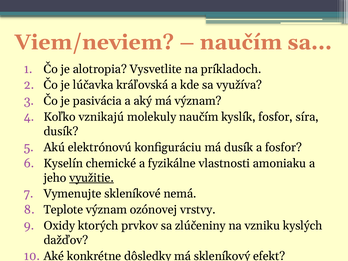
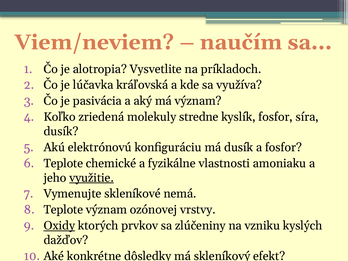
vznikajú: vznikajú -> zriedená
molekuly naučím: naučím -> stredne
Kyselín at (63, 163): Kyselín -> Teplote
Oxidy underline: none -> present
